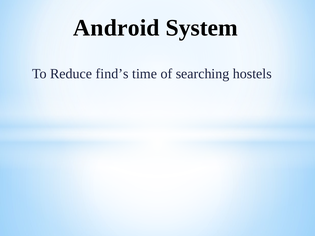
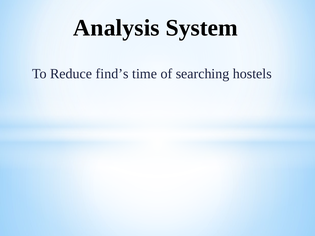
Android: Android -> Analysis
